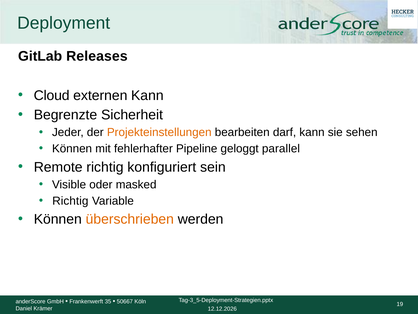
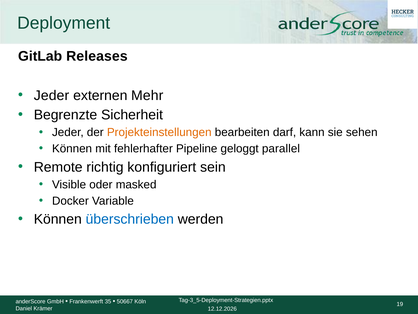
Cloud at (52, 95): Cloud -> Jeder
externen Kann: Kann -> Mehr
Richtig at (70, 201): Richtig -> Docker
überschrieben colour: orange -> blue
